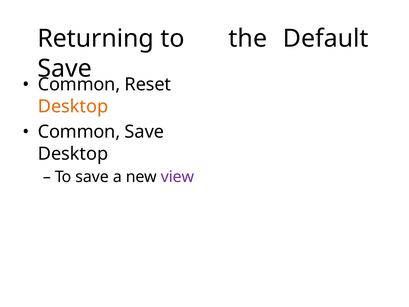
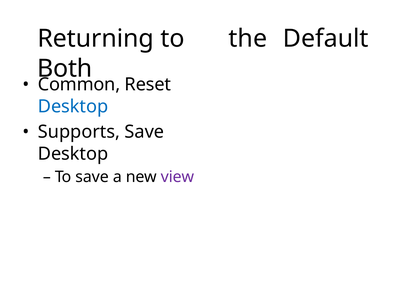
Save at (65, 69): Save -> Both
Desktop at (73, 106) colour: orange -> blue
Common at (79, 132): Common -> Supports
